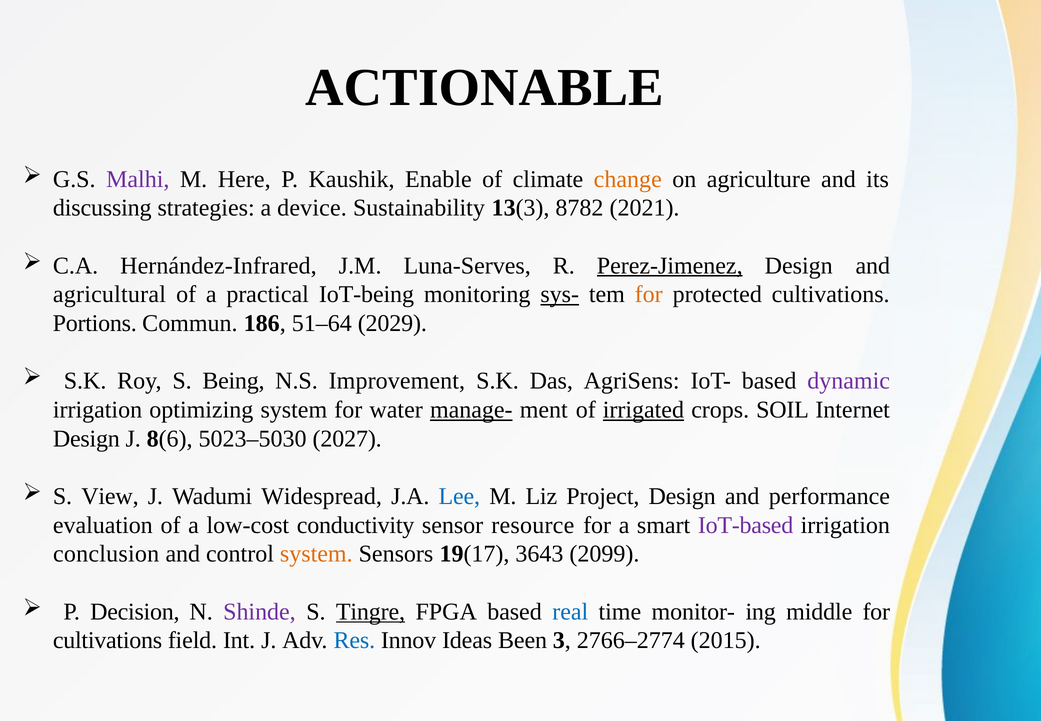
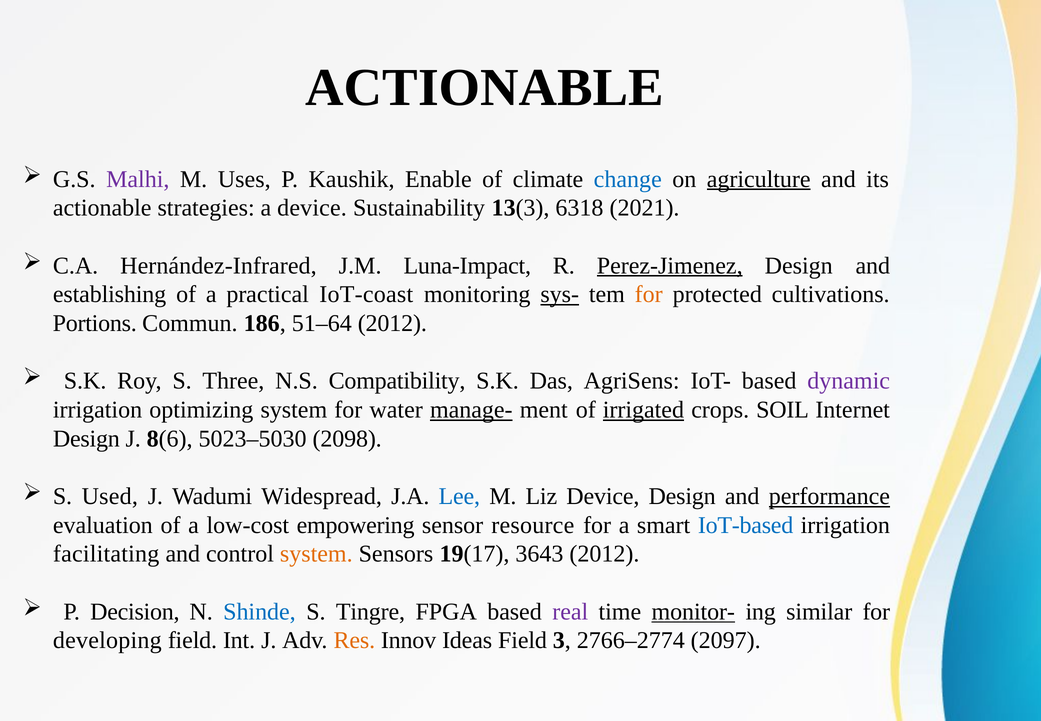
Here: Here -> Uses
change colour: orange -> blue
agriculture underline: none -> present
discussing at (102, 208): discussing -> actionable
8782: 8782 -> 6318
Luna-Serves: Luna-Serves -> Luna-Impact
agricultural: agricultural -> establishing
IoT-being: IoT-being -> IoT-coast
51–64 2029: 2029 -> 2012
Being: Being -> Three
Improvement: Improvement -> Compatibility
2027: 2027 -> 2098
View: View -> Used
Liz Project: Project -> Device
performance underline: none -> present
conductivity: conductivity -> empowering
IoT-based colour: purple -> blue
conclusion: conclusion -> facilitating
3643 2099: 2099 -> 2012
Shinde colour: purple -> blue
Tingre underline: present -> none
real colour: blue -> purple
monitor- underline: none -> present
middle: middle -> similar
cultivations at (108, 640): cultivations -> developing
Res colour: blue -> orange
Ideas Been: Been -> Field
2015: 2015 -> 2097
